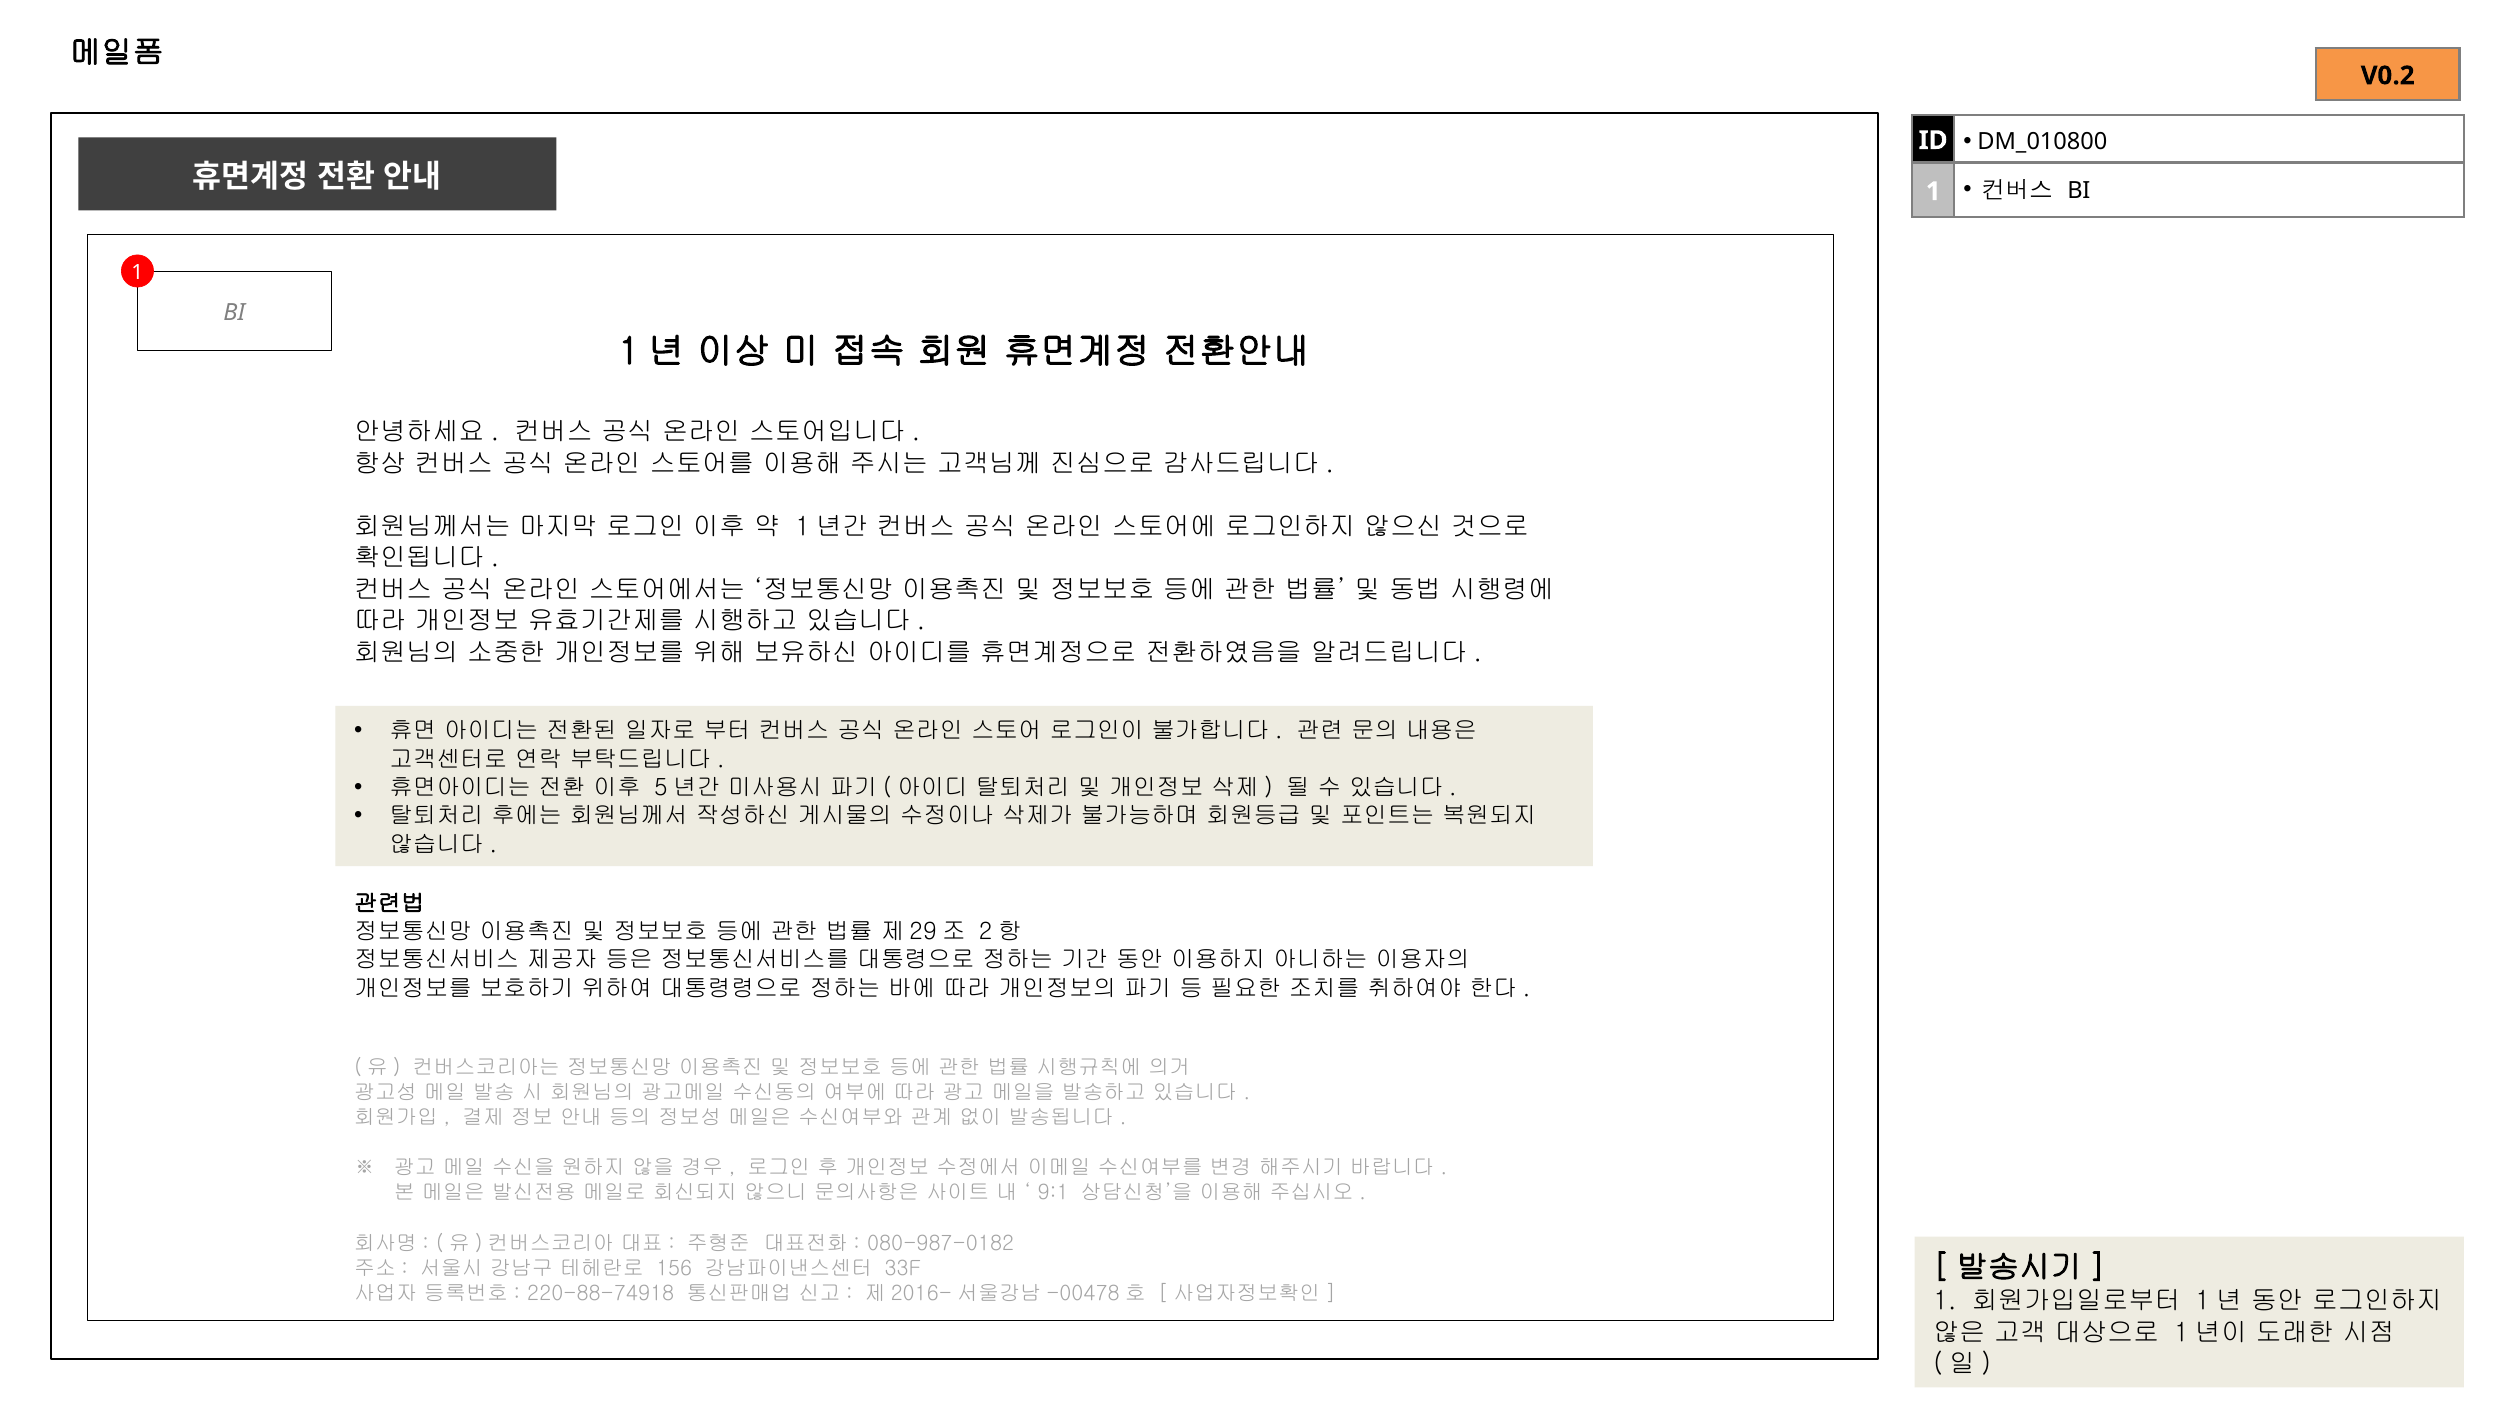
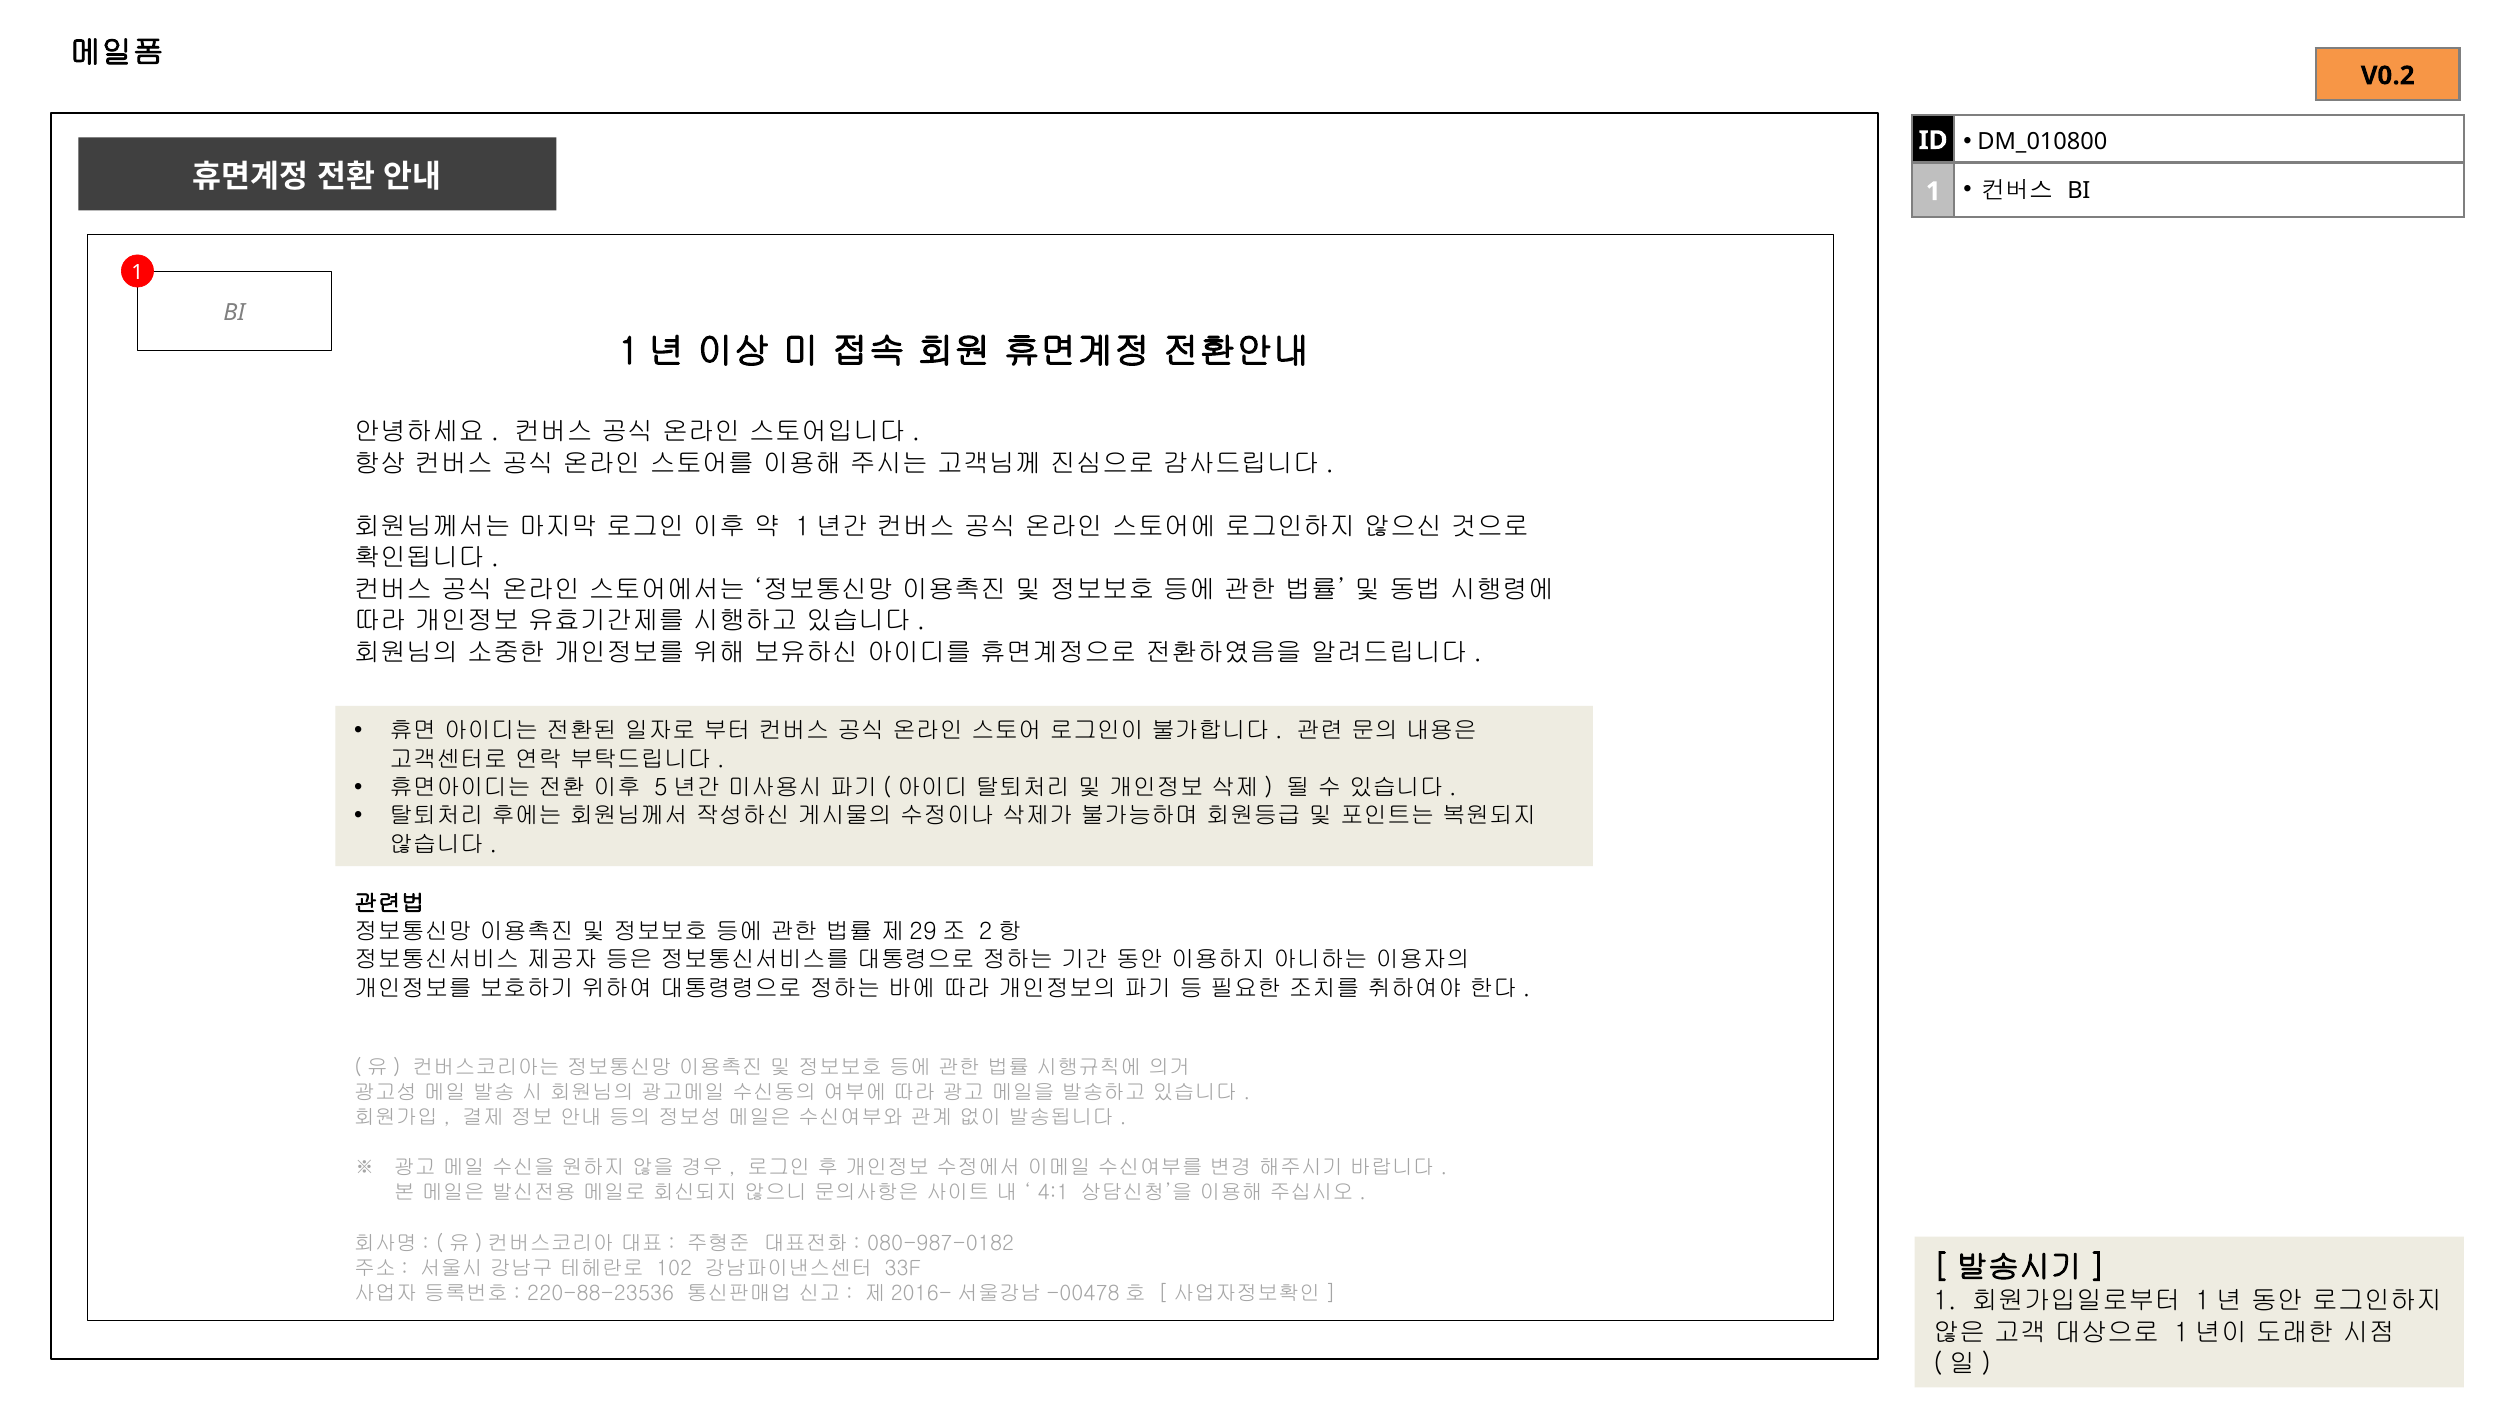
9:1: 9:1 -> 4:1
156: 156 -> 102
220-88-74918: 220-88-74918 -> 220-88-23536
